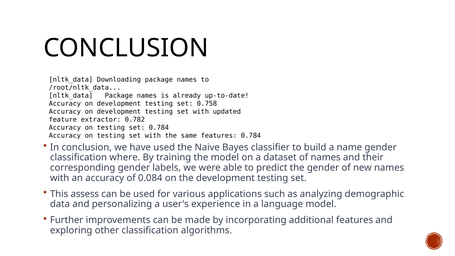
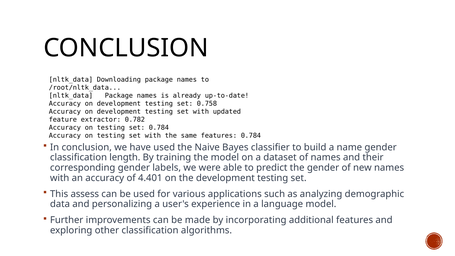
where: where -> length
0.084: 0.084 -> 4.401
